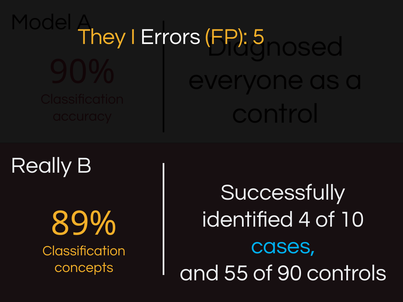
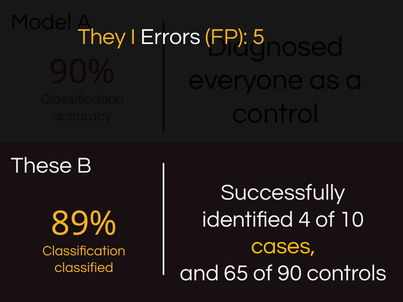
Really: Really -> These
cases colour: light blue -> yellow
concepts: concepts -> classified
55: 55 -> 65
